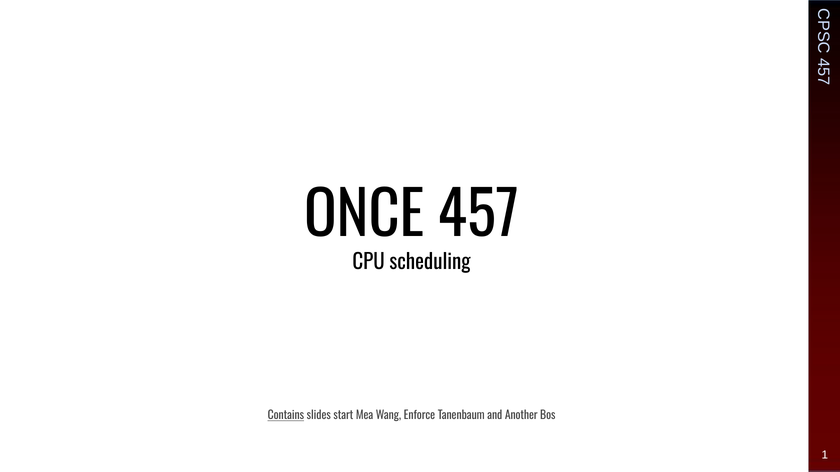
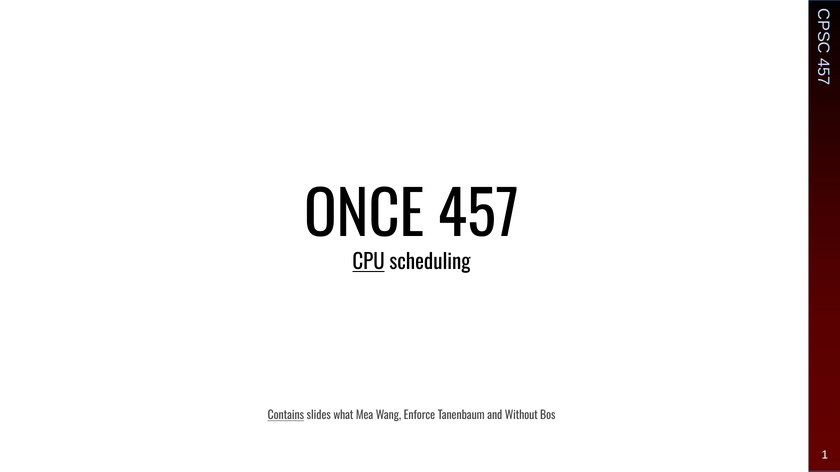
CPU underline: none -> present
start: start -> what
Another: Another -> Without
